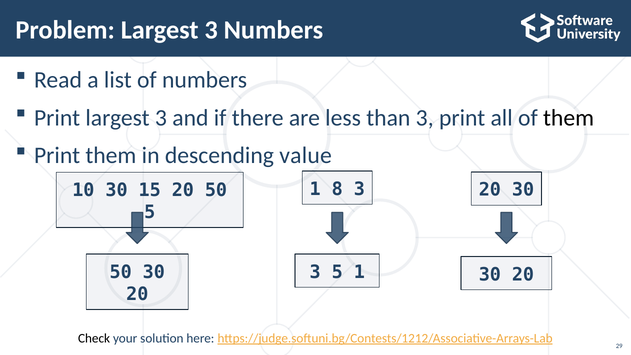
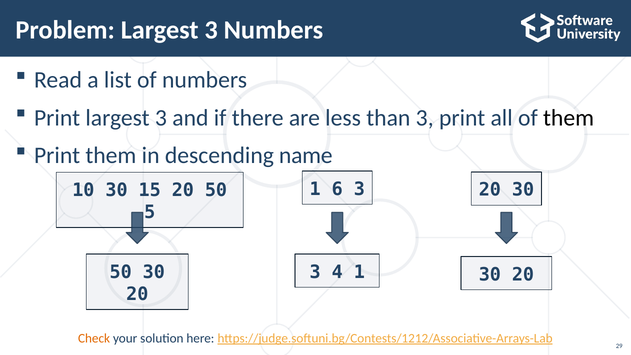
value: value -> name
8: 8 -> 6
3 5: 5 -> 4
Check colour: black -> orange
